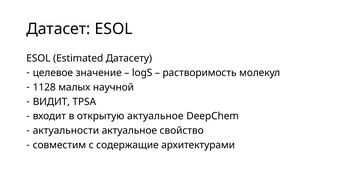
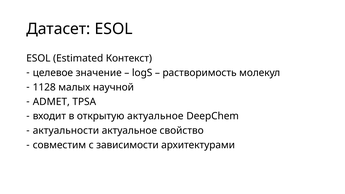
Датасету: Датасету -> Контекст
ВИДИТ: ВИДИТ -> ADMET
содержащие: содержащие -> зависимости
